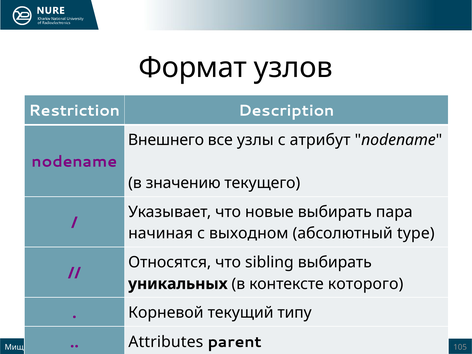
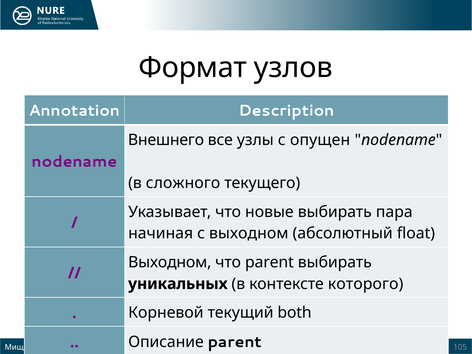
Restriction: Restriction -> Annotation
с атрибут: атрибут -> опущен
значению: значению -> сложного
type: type -> float
Относятся at (170, 262): Относятся -> Выходном
что sibling: sibling -> parent
типу: типу -> both
Attributes: Attributes -> Описание
